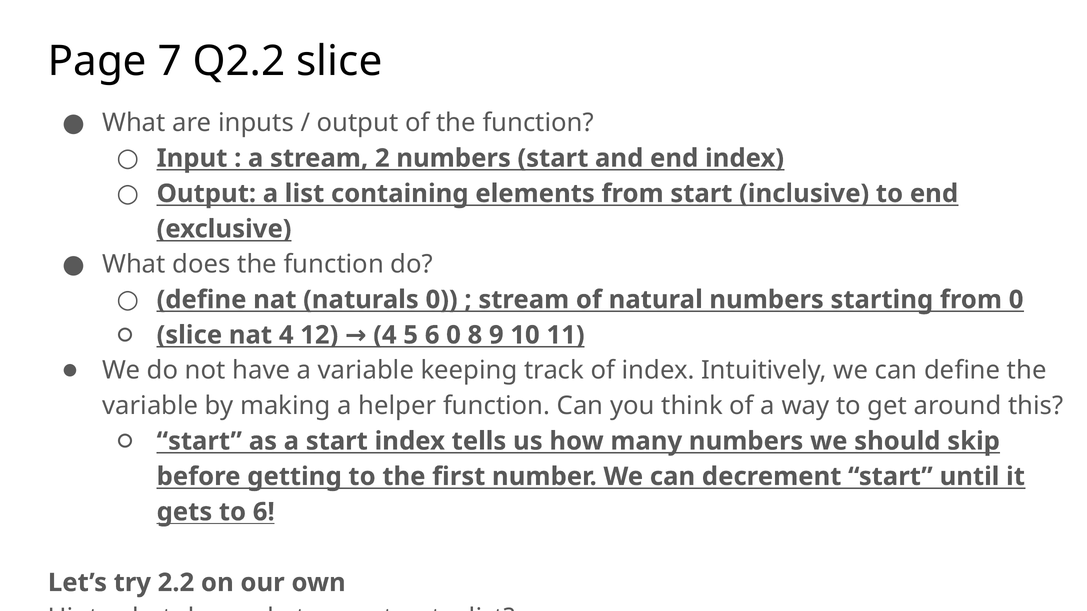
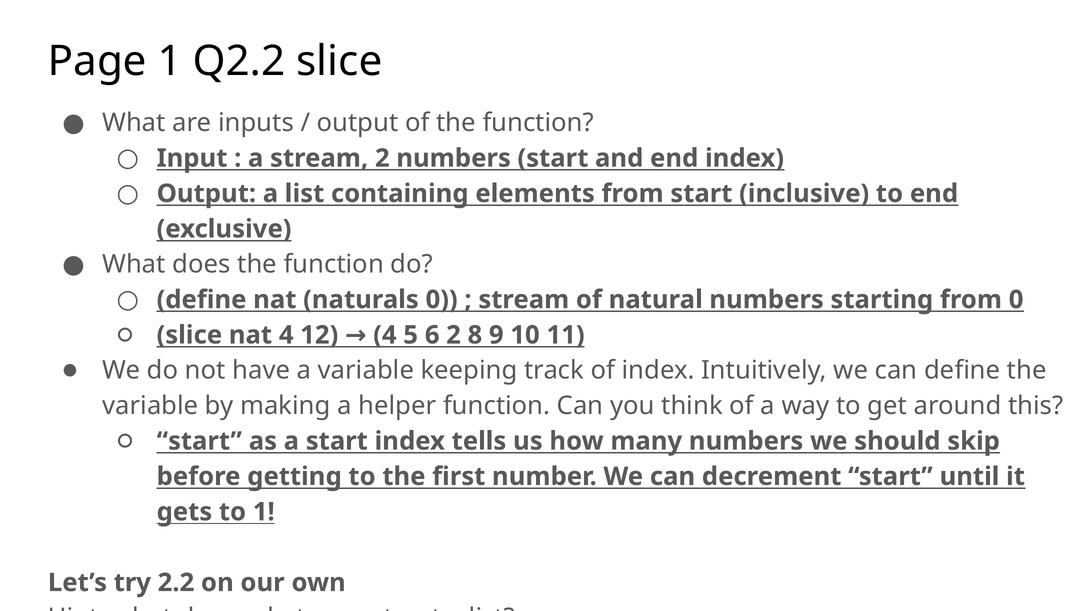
Page 7: 7 -> 1
6 0: 0 -> 2
to 6: 6 -> 1
